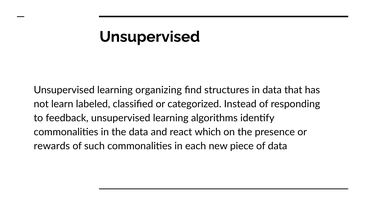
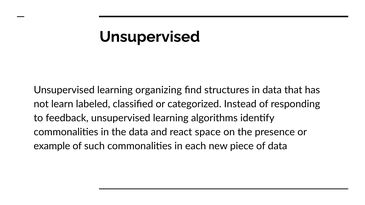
which: which -> space
rewards: rewards -> example
